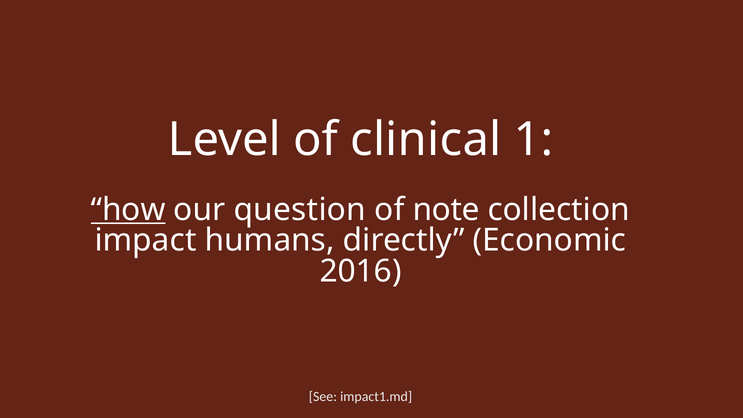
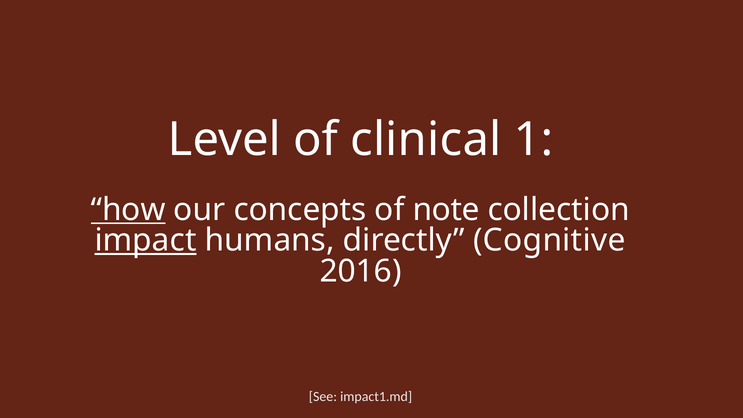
question: question -> concepts
impact underline: none -> present
Economic: Economic -> Cognitive
